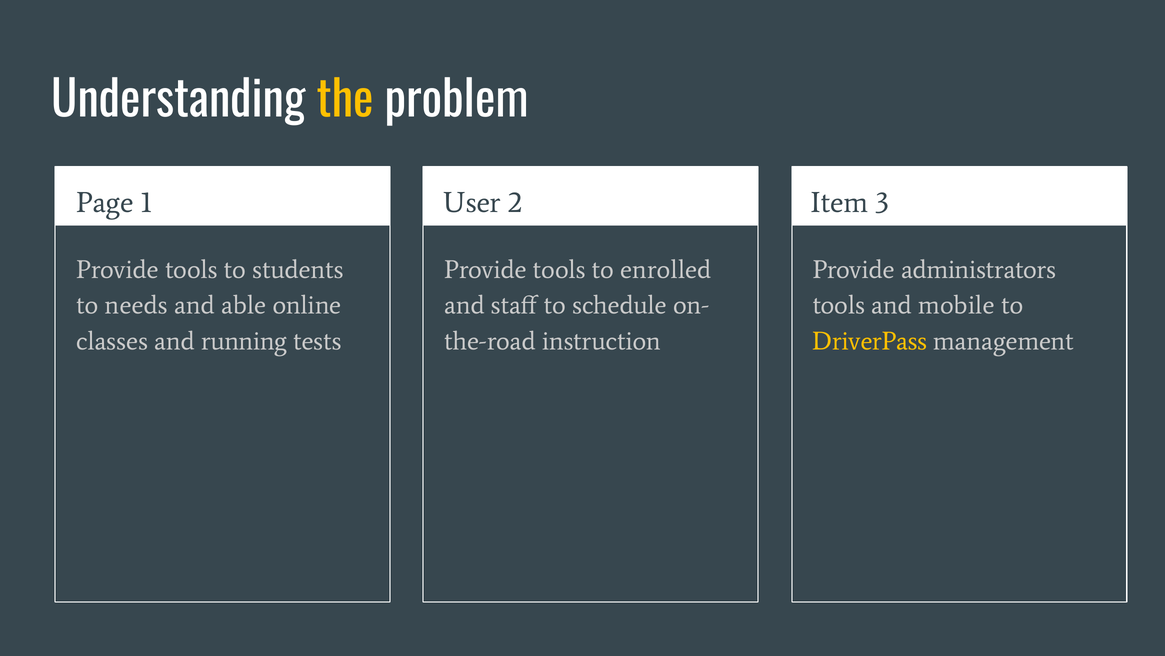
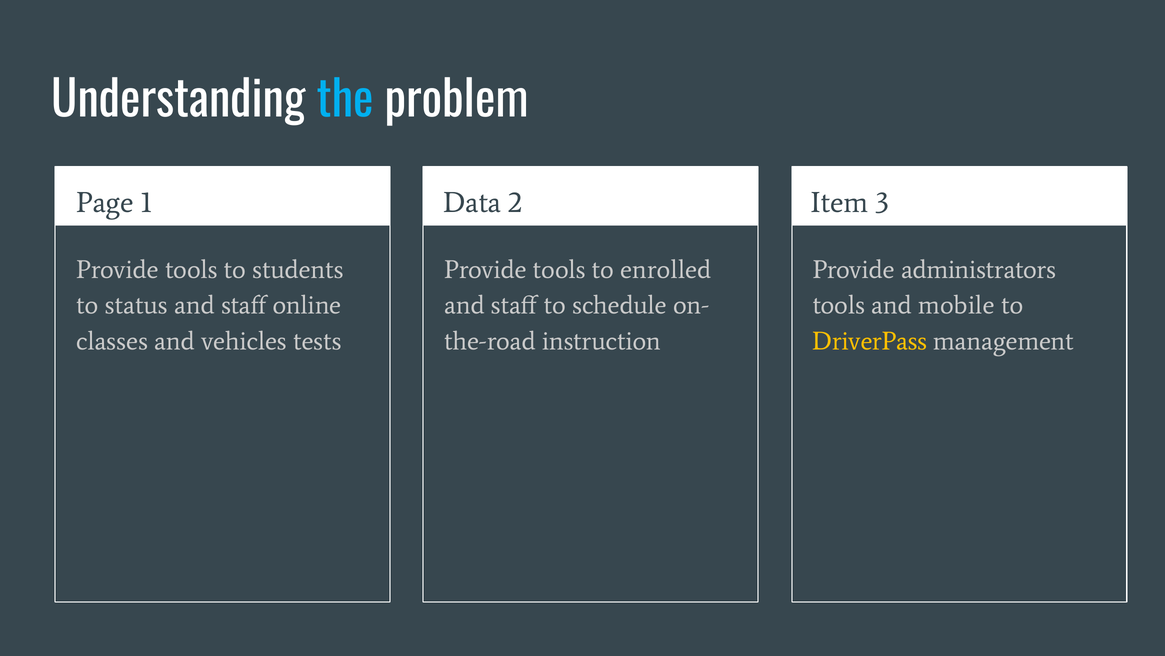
the colour: yellow -> light blue
User: User -> Data
needs: needs -> status
able at (244, 305): able -> staff
running: running -> vehicles
